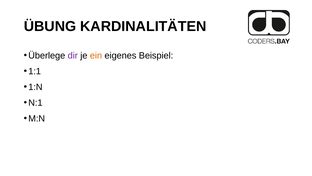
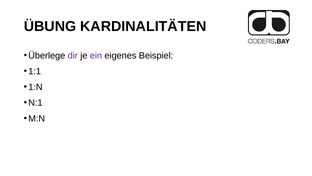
ein colour: orange -> purple
